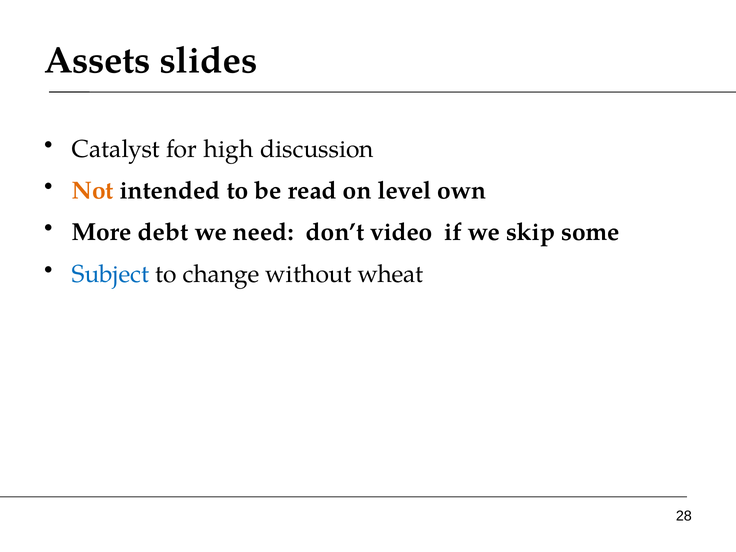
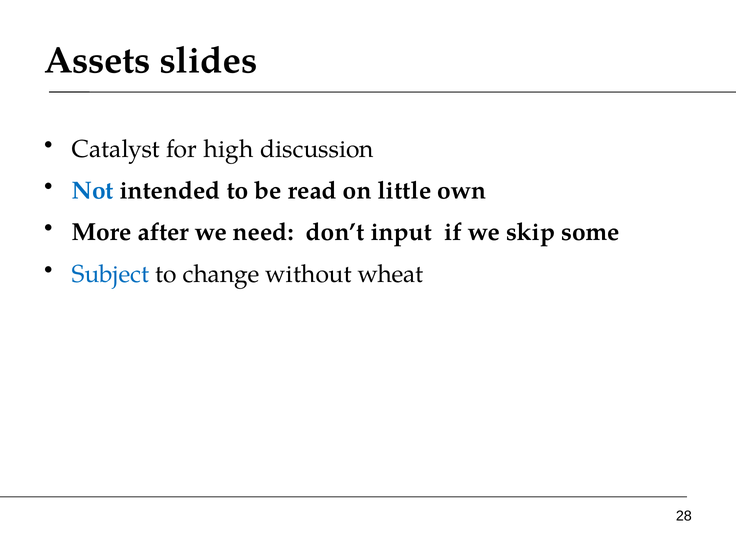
Not colour: orange -> blue
level: level -> little
debt: debt -> after
video: video -> input
